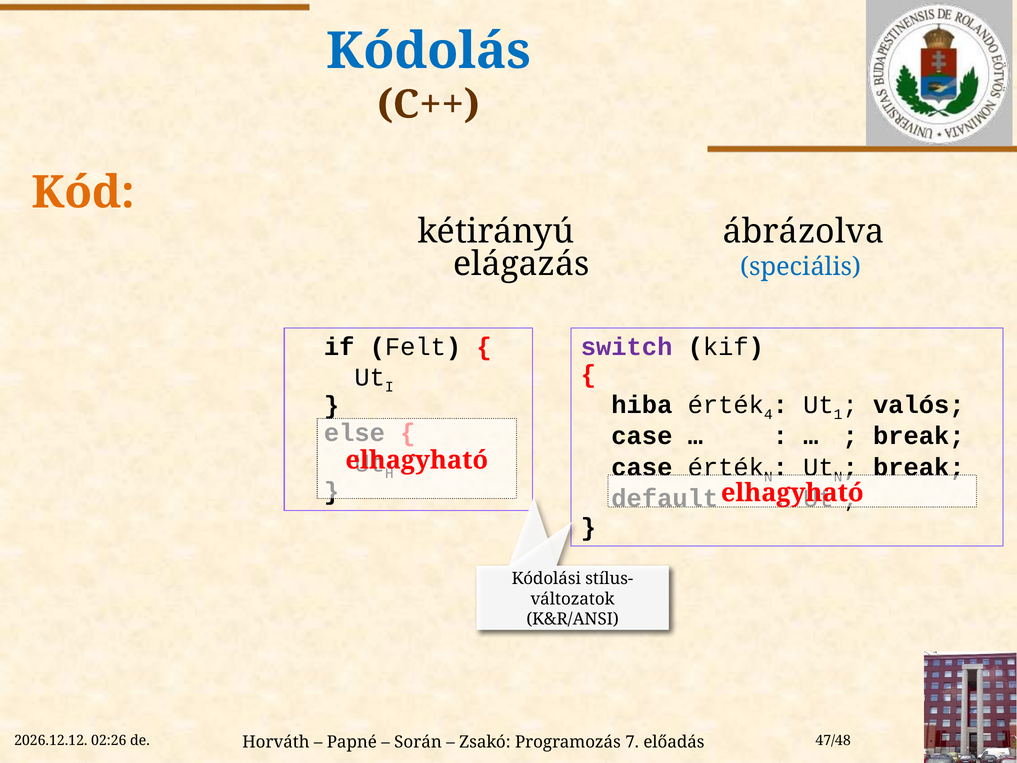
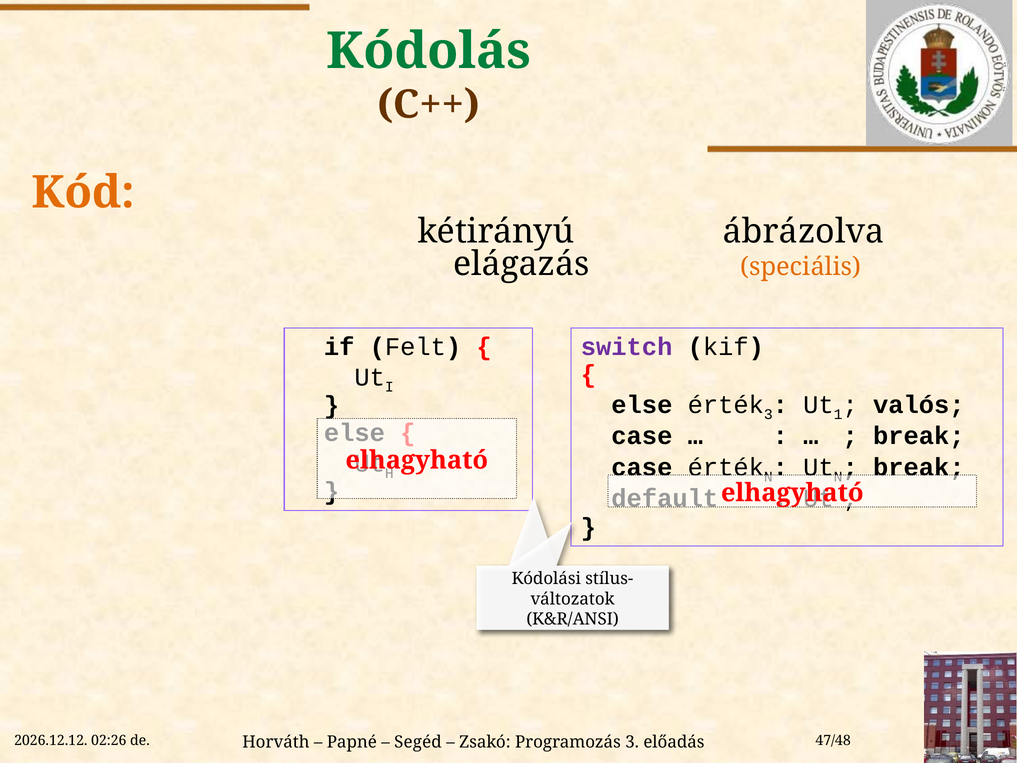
Kódolás colour: blue -> green
speciális colour: blue -> orange
hiba at (642, 405): hiba -> else
4 at (768, 414): 4 -> 3
Során: Során -> Segéd
Programozás 7: 7 -> 3
